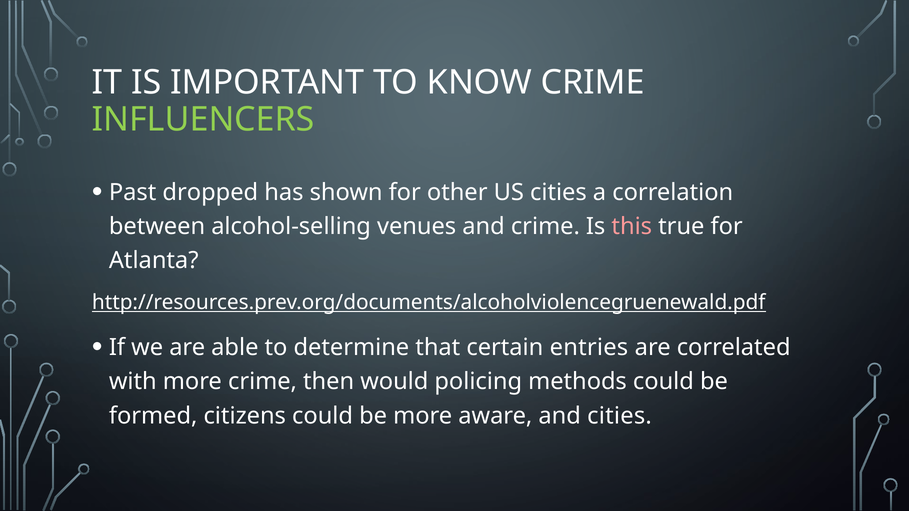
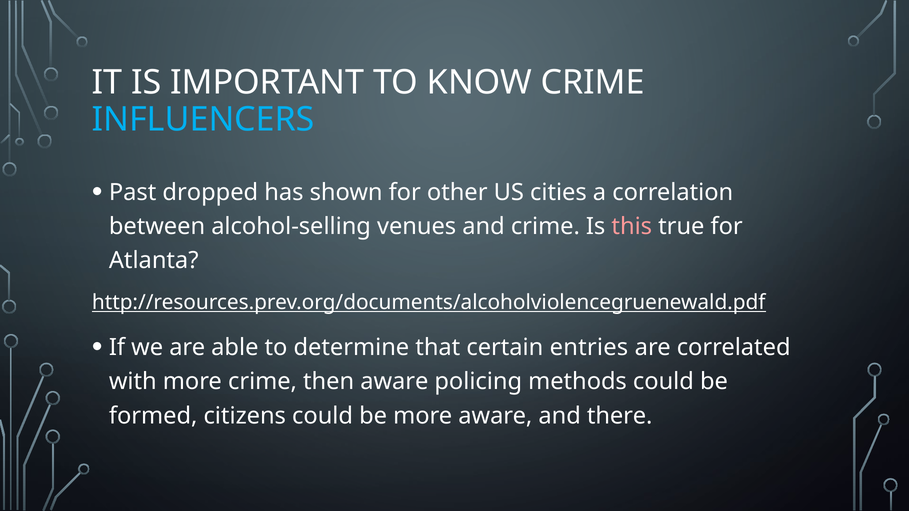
INFLUENCERS colour: light green -> light blue
then would: would -> aware
and cities: cities -> there
